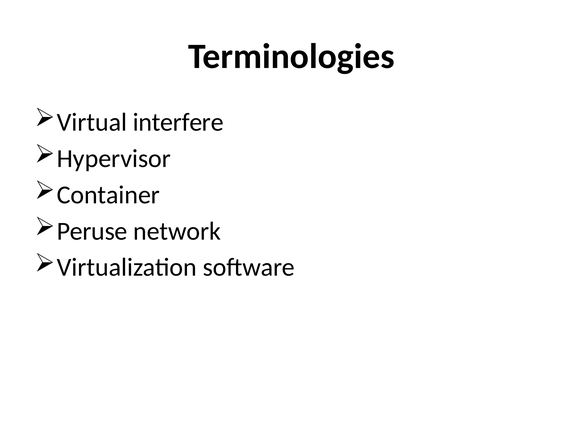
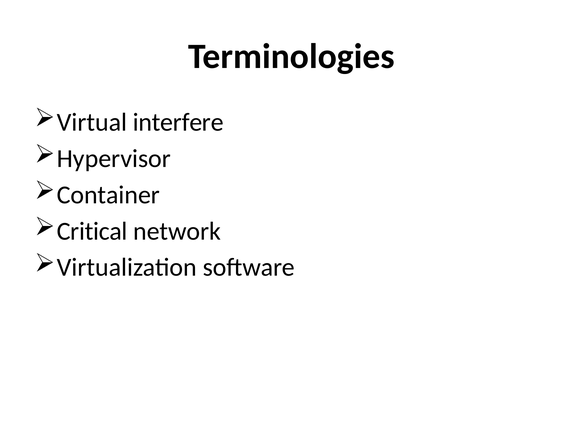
Peruse: Peruse -> Critical
